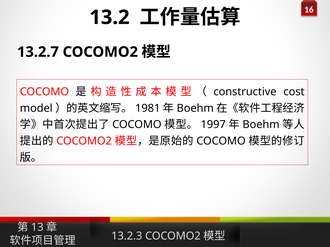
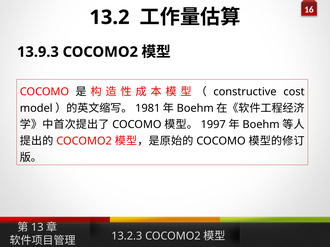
13.2.7: 13.2.7 -> 13.9.3
